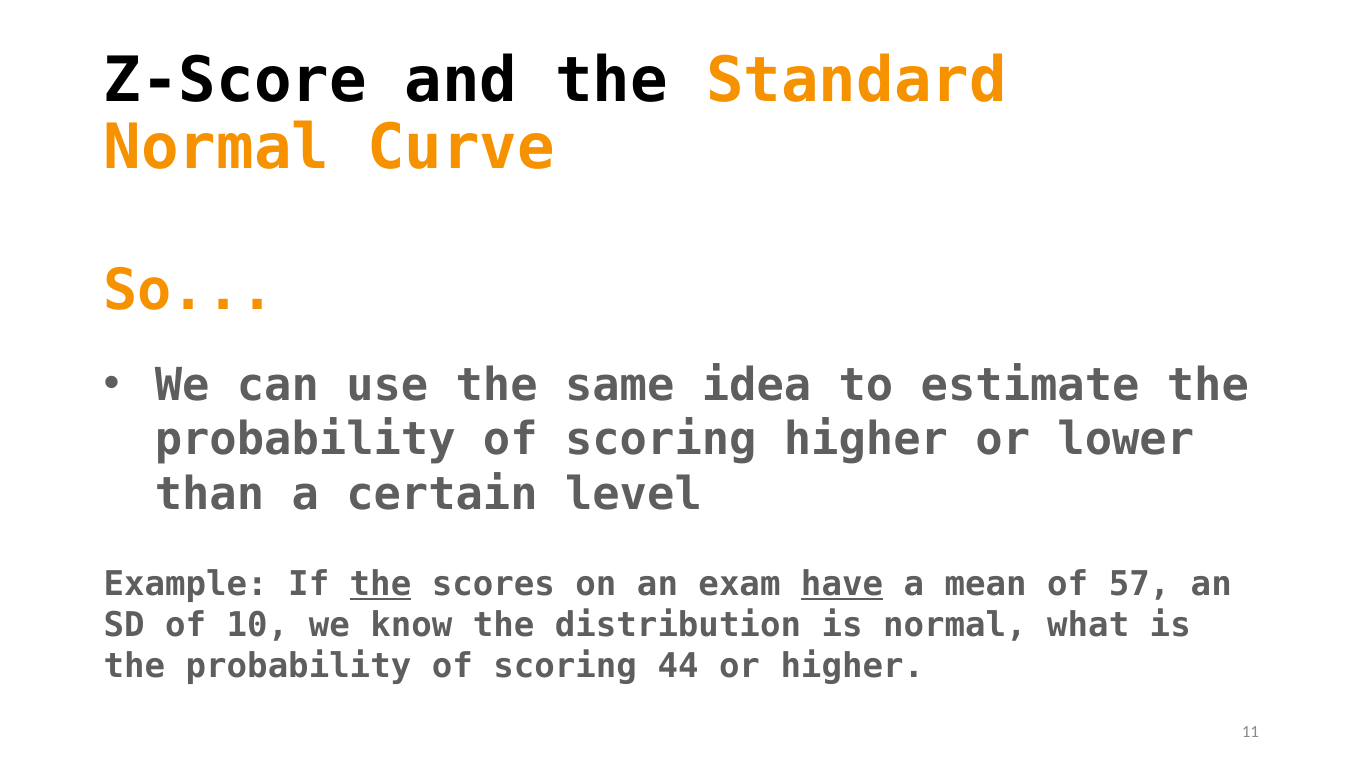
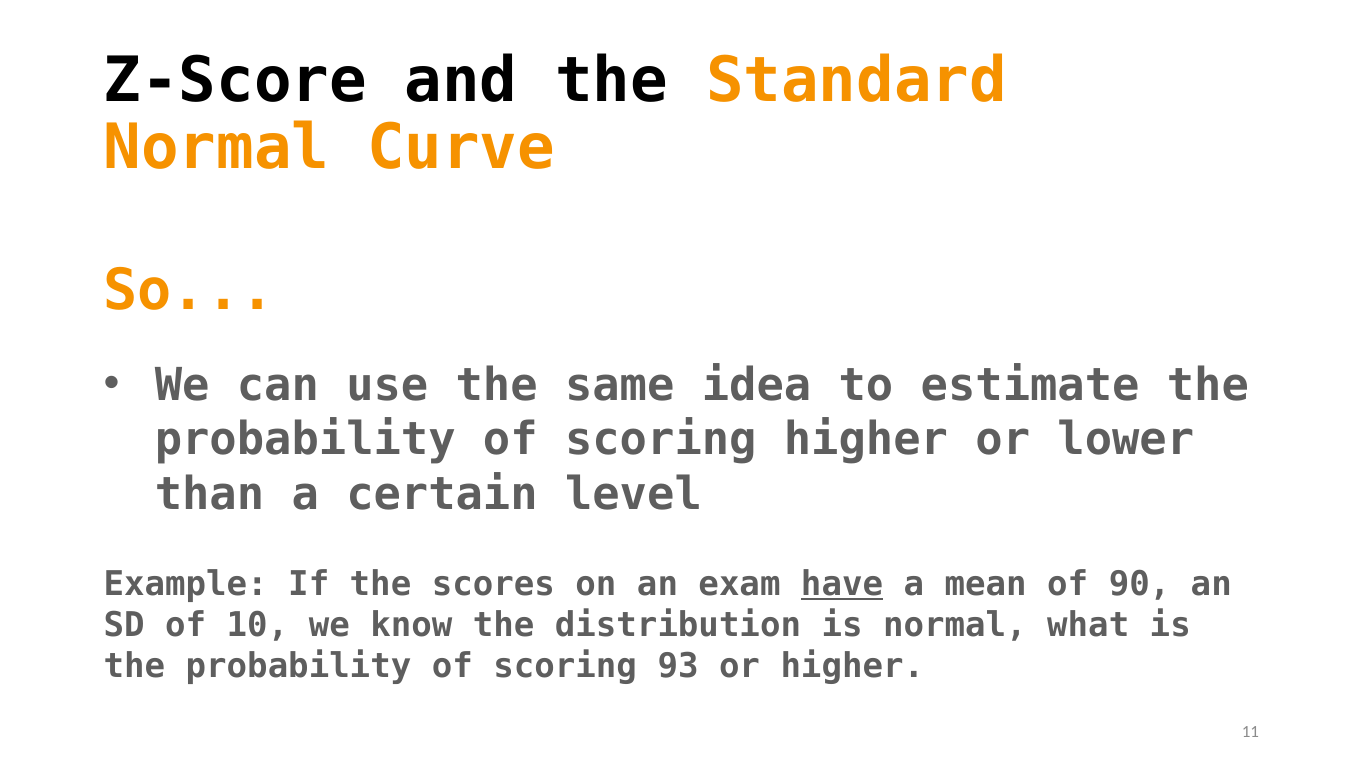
the at (381, 584) underline: present -> none
57: 57 -> 90
44: 44 -> 93
